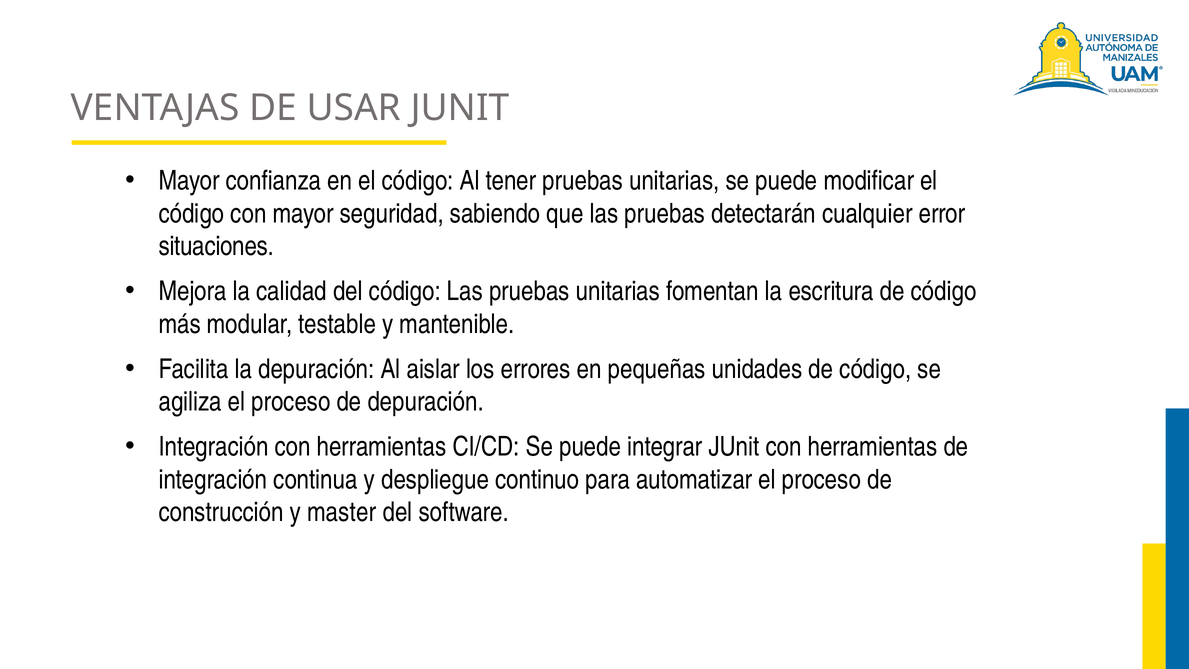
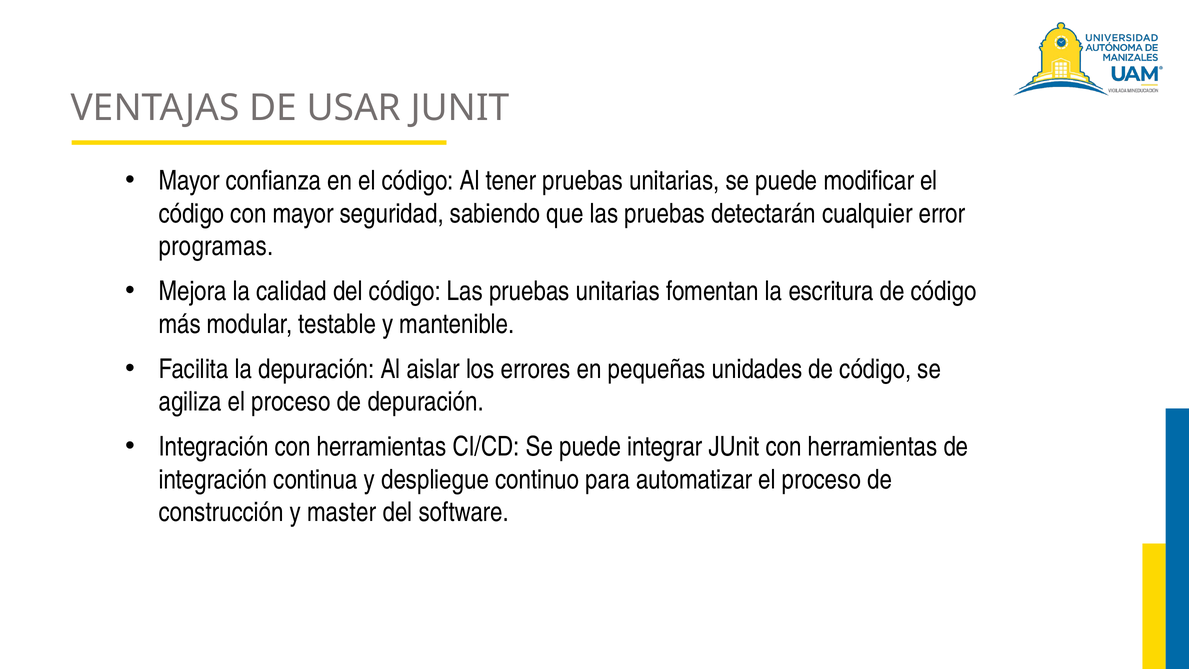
situaciones: situaciones -> programas
